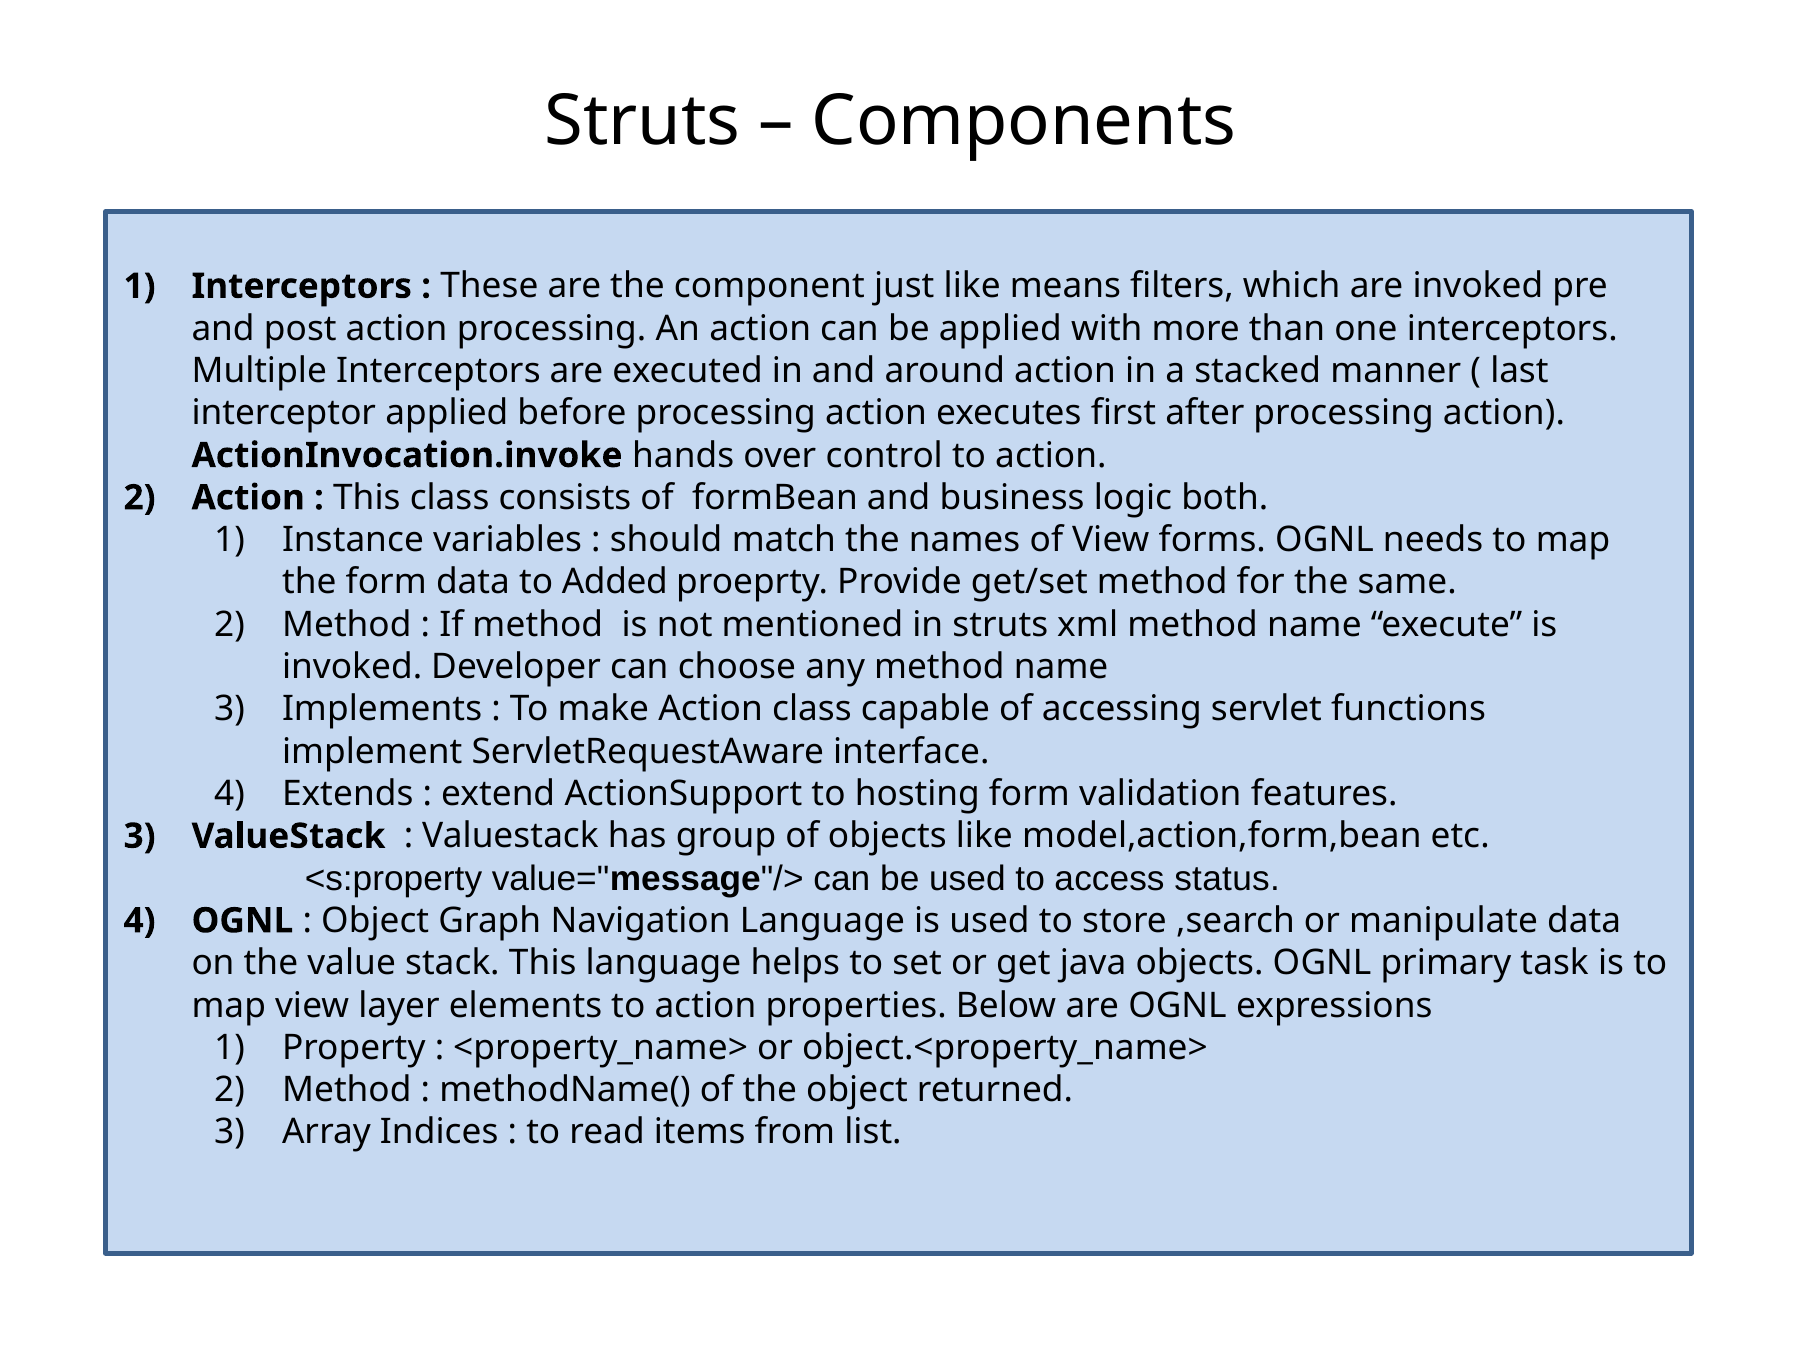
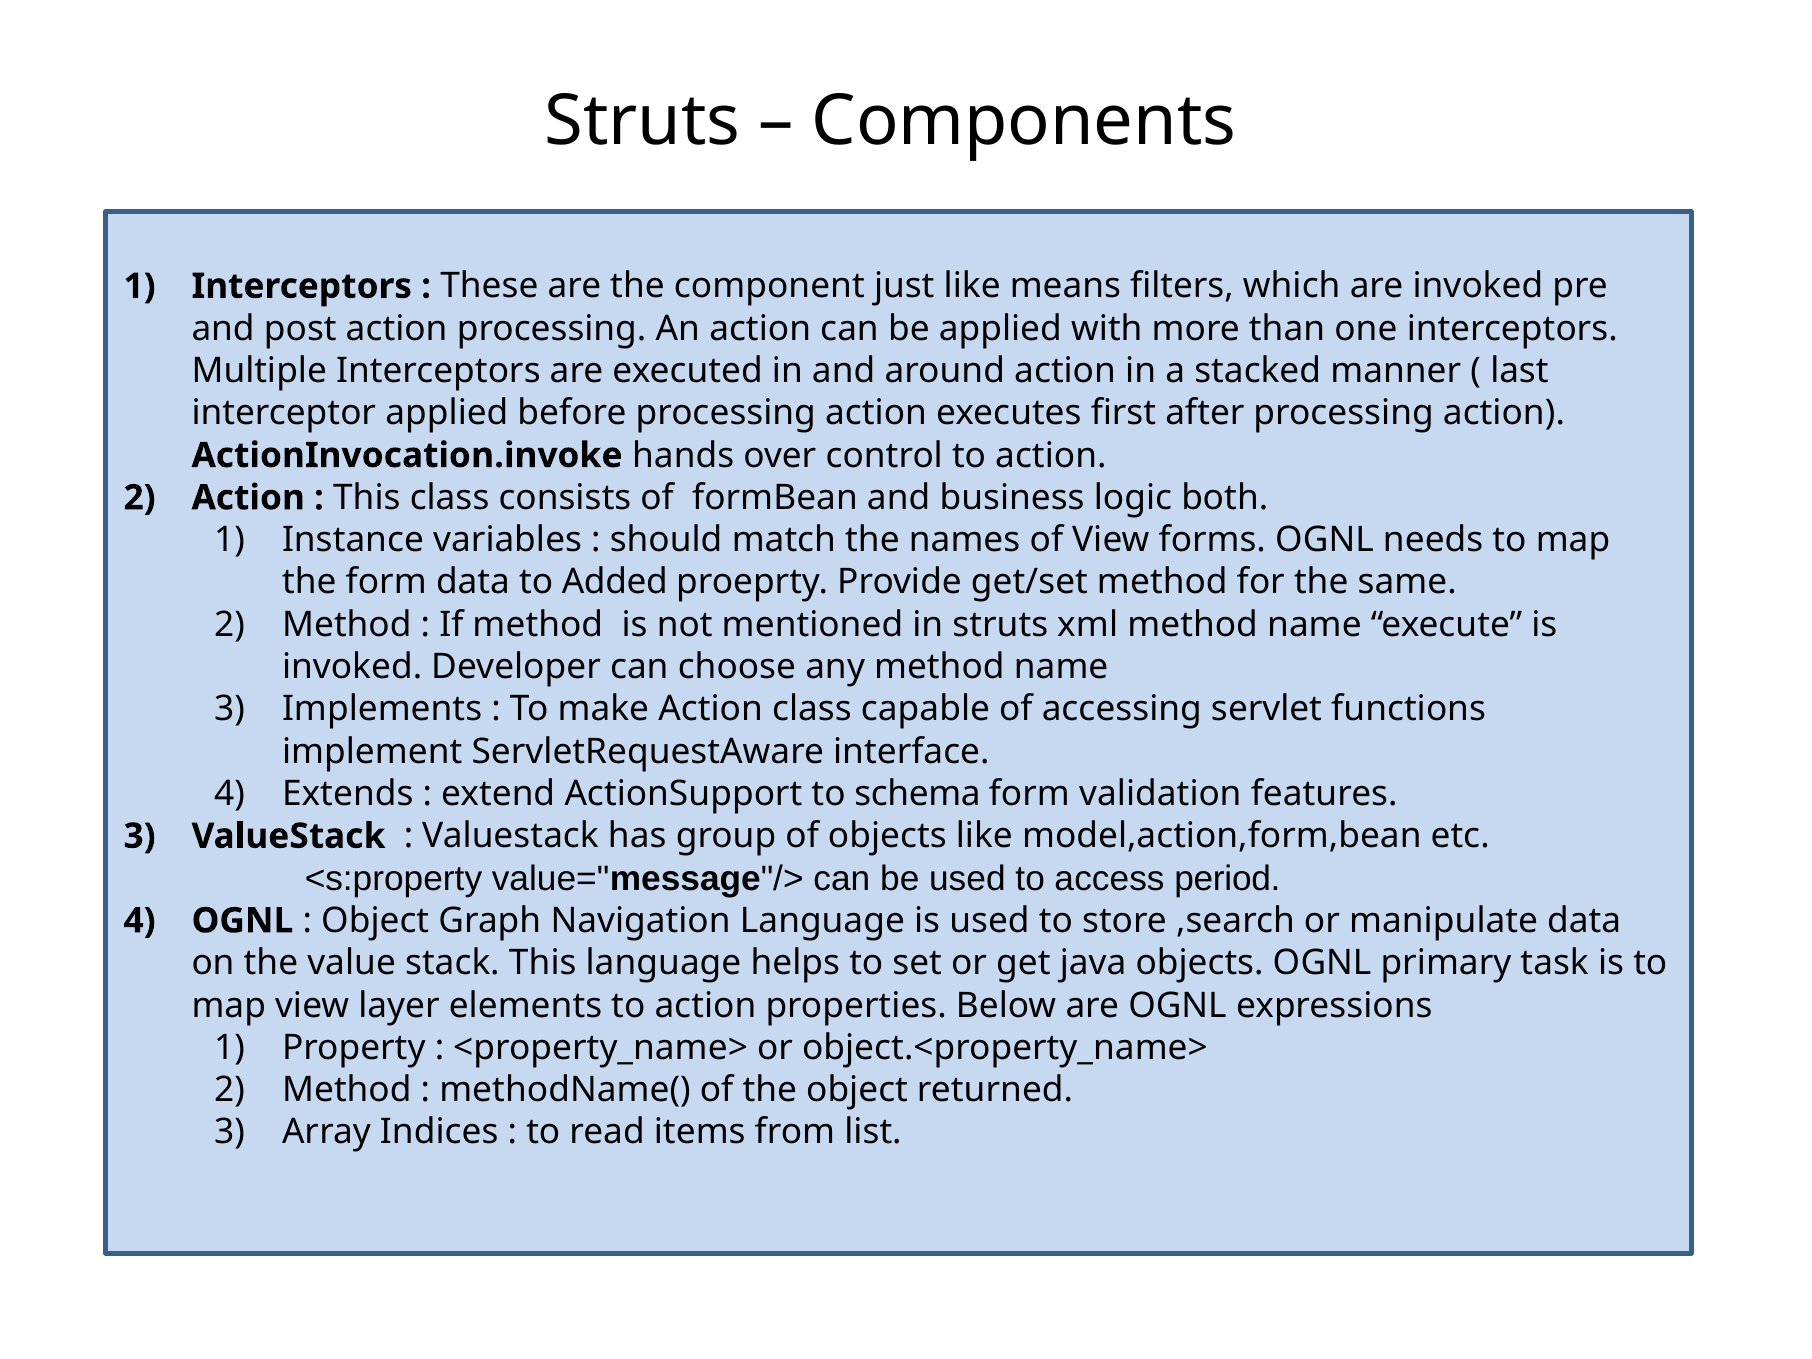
hosting: hosting -> schema
status: status -> period
